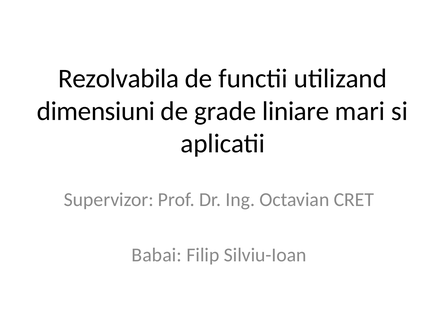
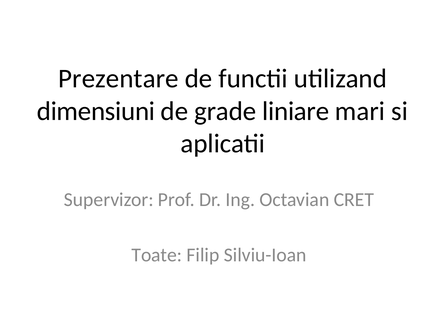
Rezolvabila: Rezolvabila -> Prezentare
Babai: Babai -> Toate
